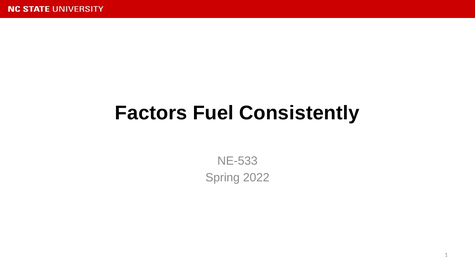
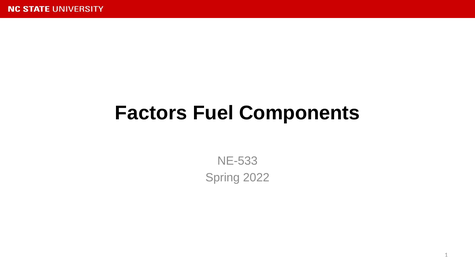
Consistently: Consistently -> Components
